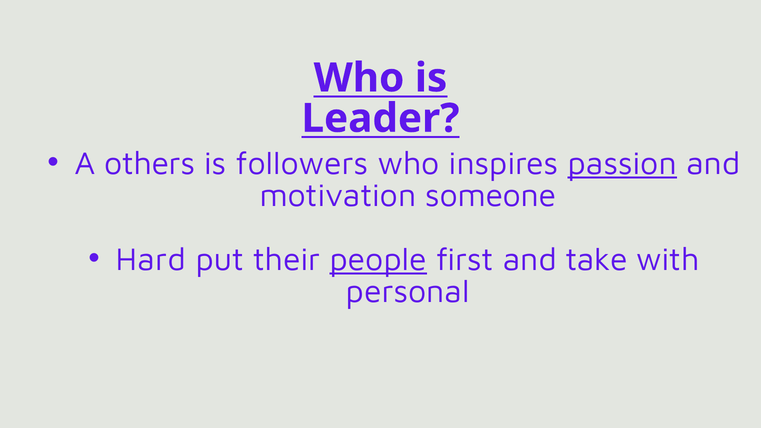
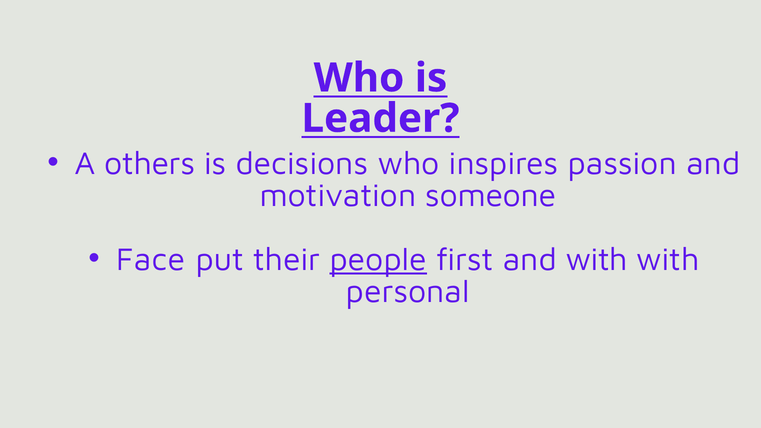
followers: followers -> decisions
passion underline: present -> none
Hard: Hard -> Face
and take: take -> with
